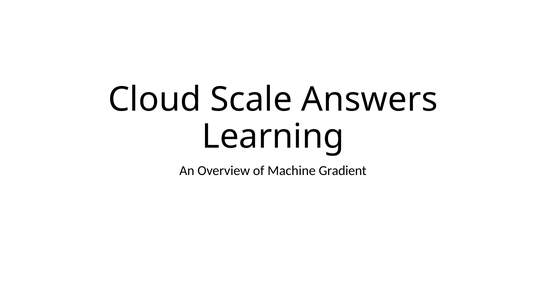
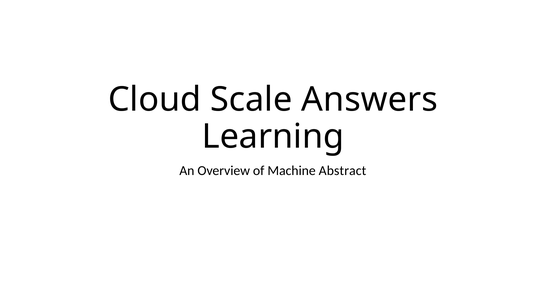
Gradient: Gradient -> Abstract
